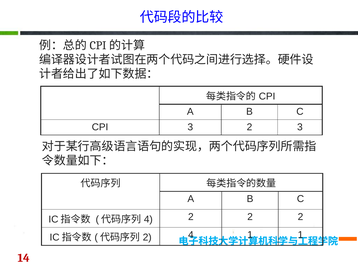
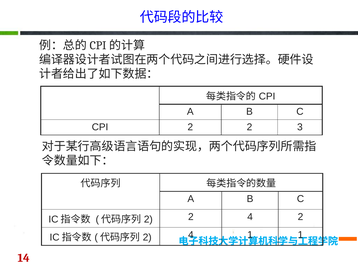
CPI 3: 3 -> 2
4 at (148, 220): 4 -> 2
2 at (250, 217): 2 -> 4
